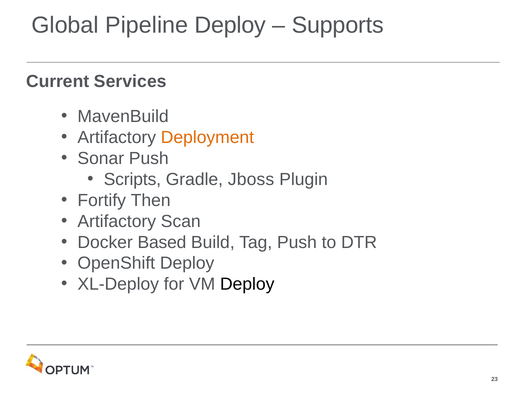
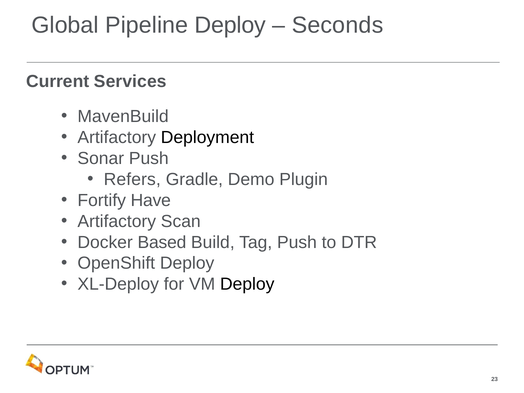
Supports: Supports -> Seconds
Deployment colour: orange -> black
Scripts: Scripts -> Refers
Jboss: Jboss -> Demo
Then: Then -> Have
